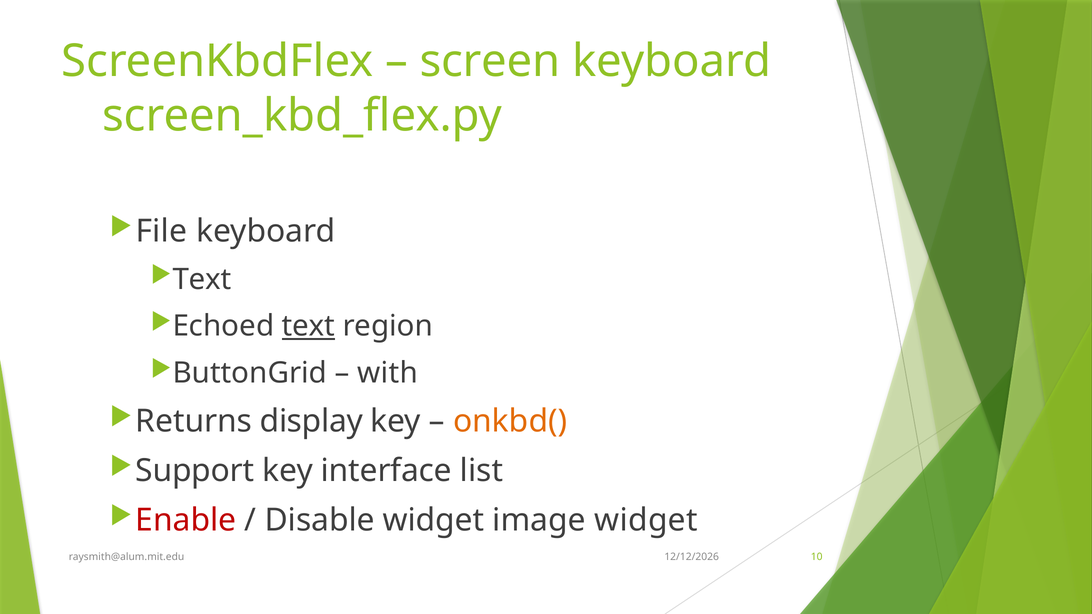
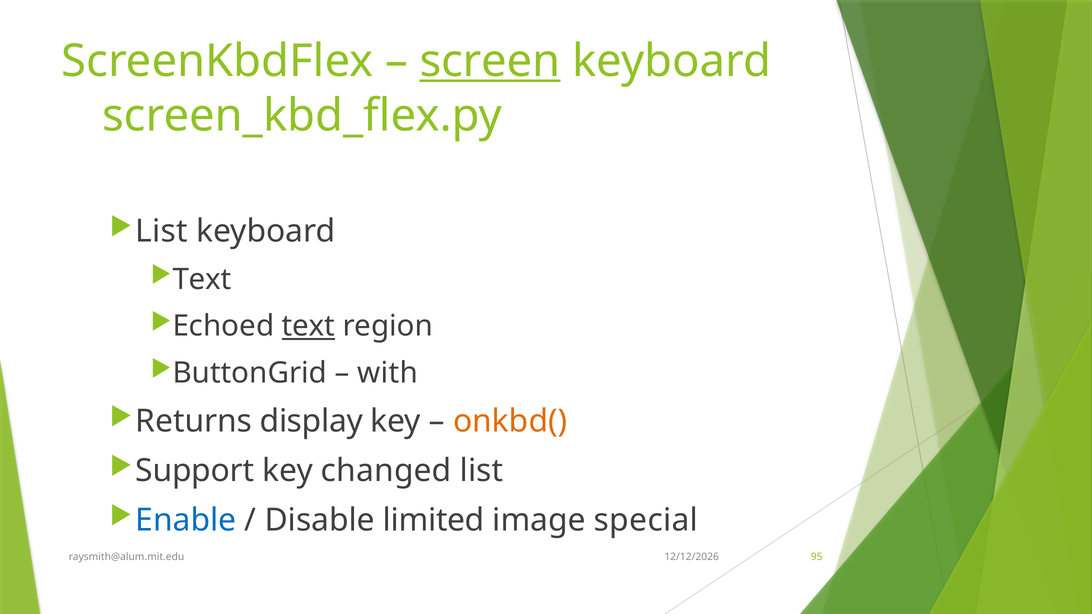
screen underline: none -> present
File at (162, 231): File -> List
interface: interface -> changed
Enable colour: red -> blue
Disable widget: widget -> limited
image widget: widget -> special
10: 10 -> 95
